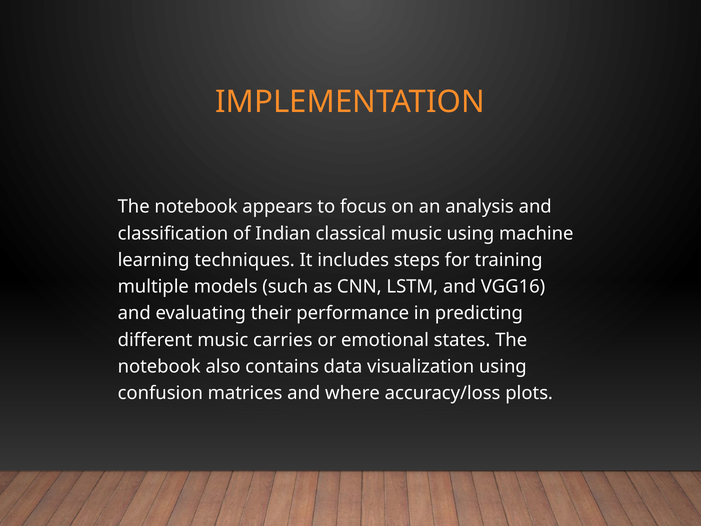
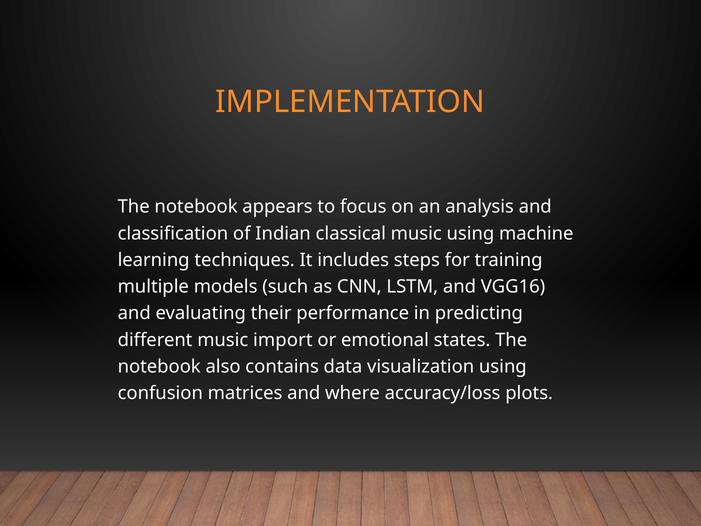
carries: carries -> import
